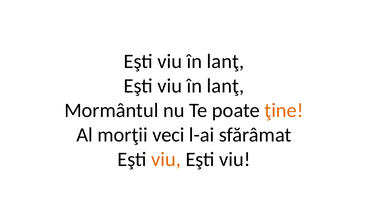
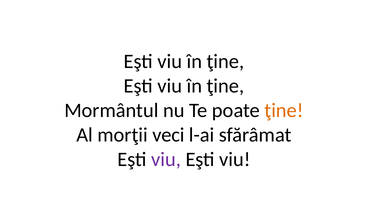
lanţ at (225, 61): lanţ -> ţine
lanţ at (225, 86): lanţ -> ţine
viu at (166, 159) colour: orange -> purple
